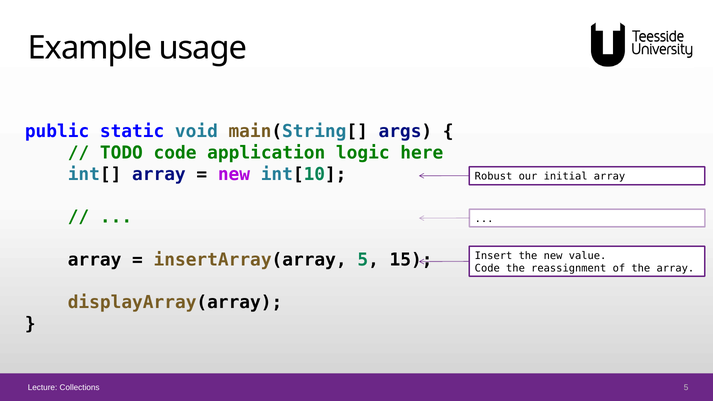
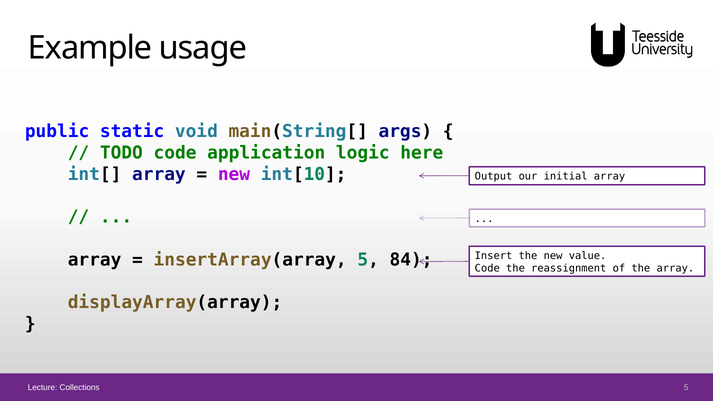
Robust: Robust -> Output
15: 15 -> 84
